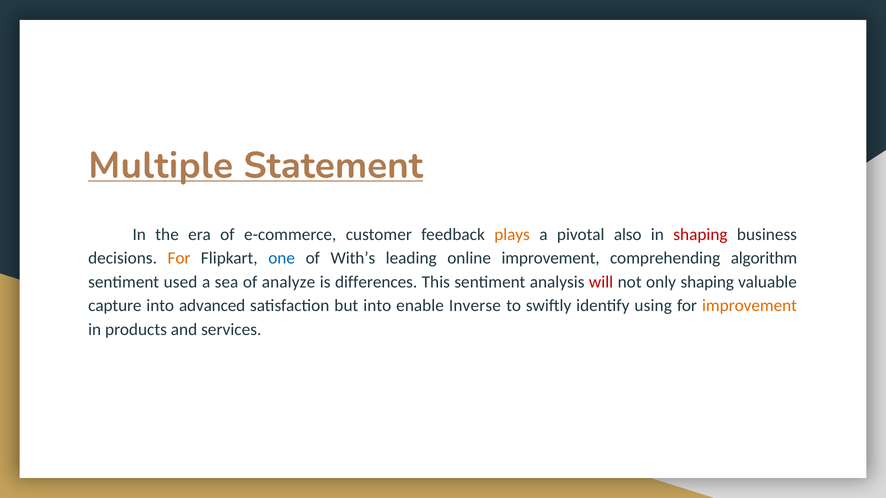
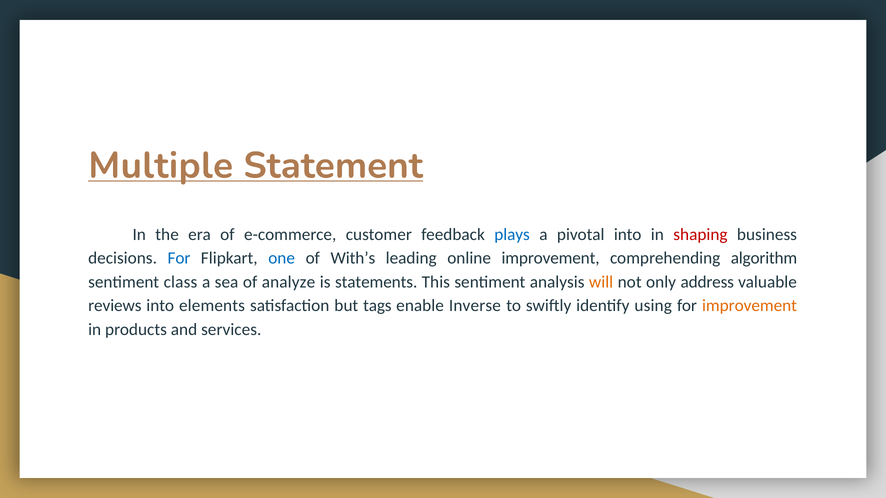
plays colour: orange -> blue
pivotal also: also -> into
For at (179, 258) colour: orange -> blue
used: used -> class
differences: differences -> statements
will colour: red -> orange
only shaping: shaping -> address
capture: capture -> reviews
advanced: advanced -> elements
but into: into -> tags
